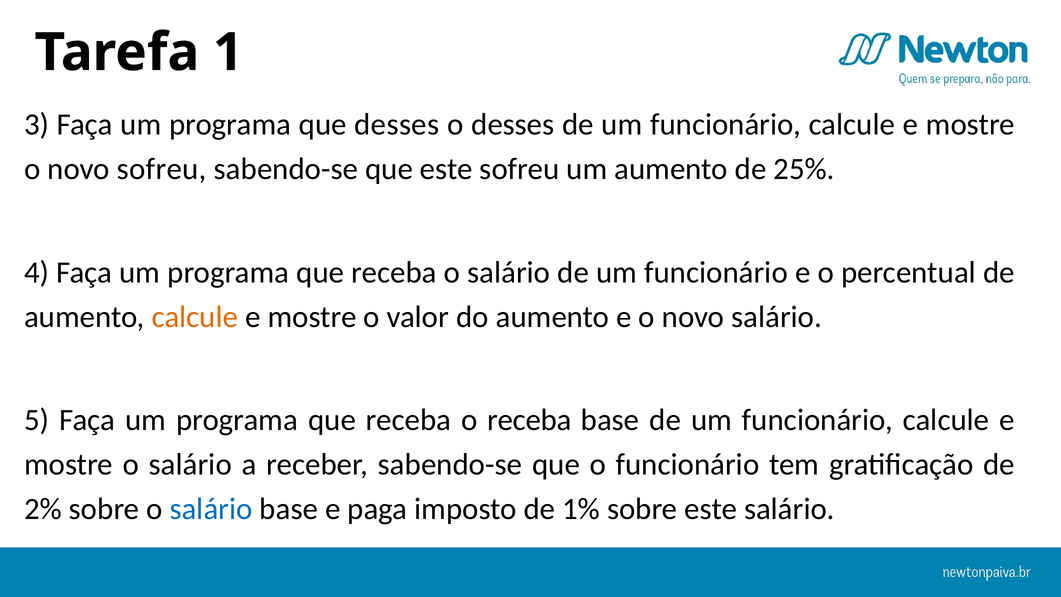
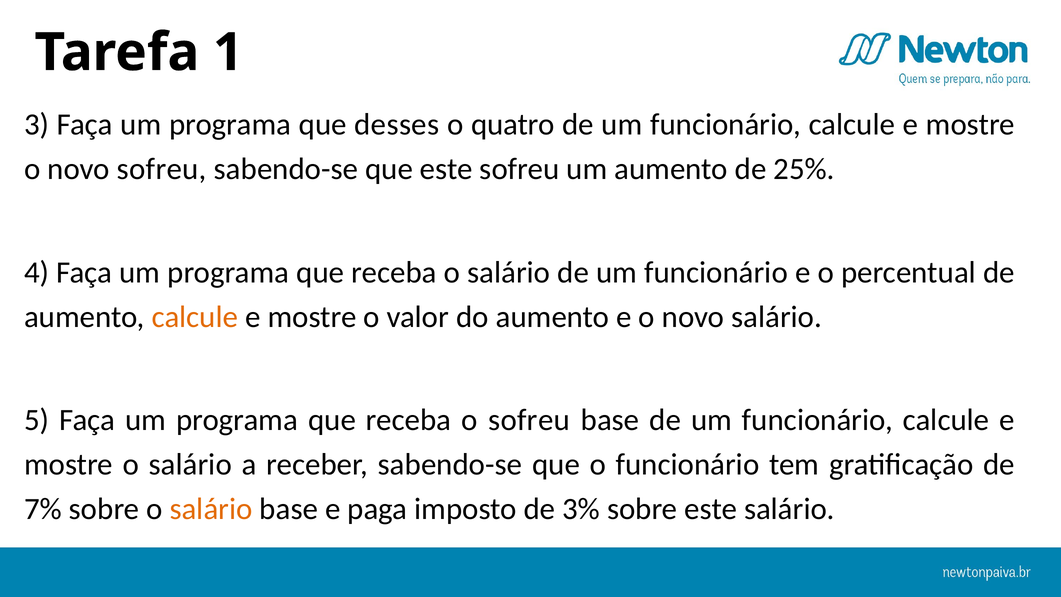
o desses: desses -> quatro
o receba: receba -> sofreu
2%: 2% -> 7%
salário at (211, 509) colour: blue -> orange
1%: 1% -> 3%
